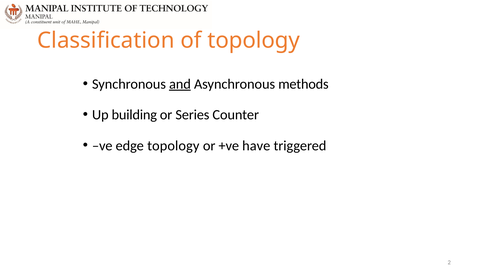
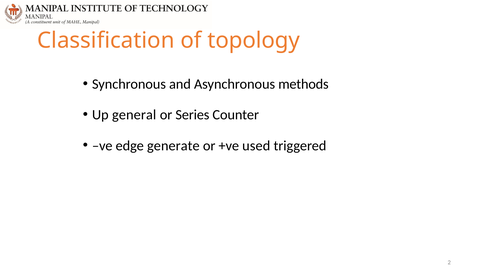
and underline: present -> none
building: building -> general
edge topology: topology -> generate
have: have -> used
